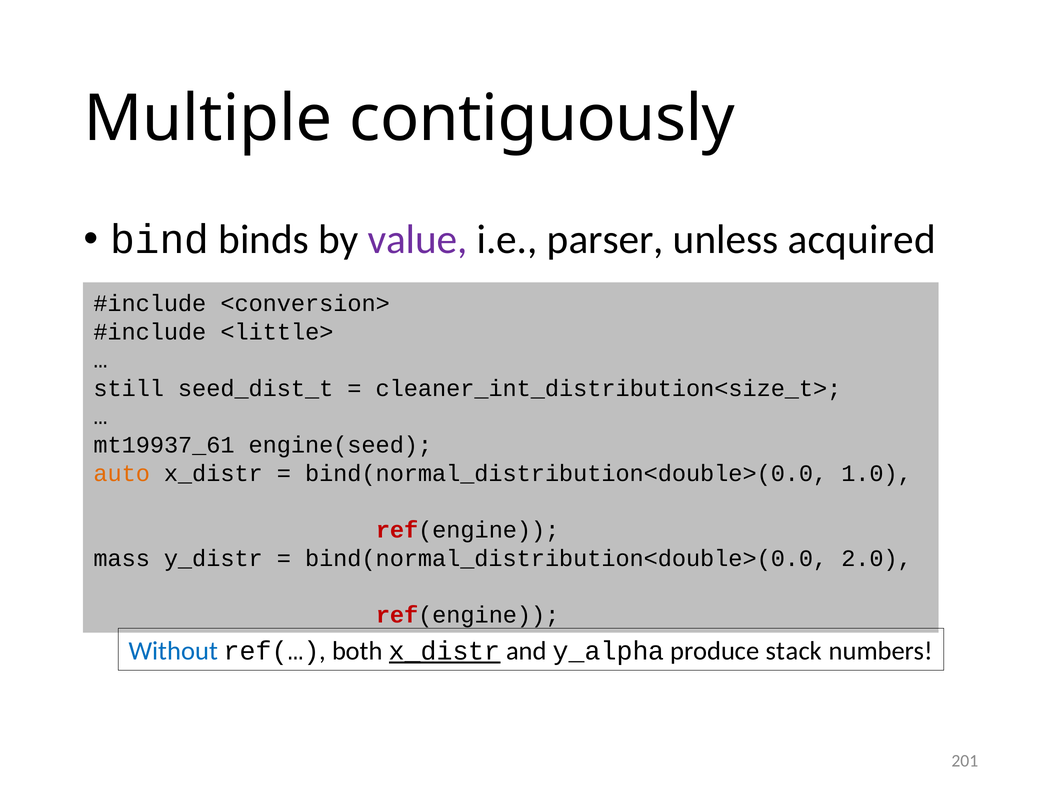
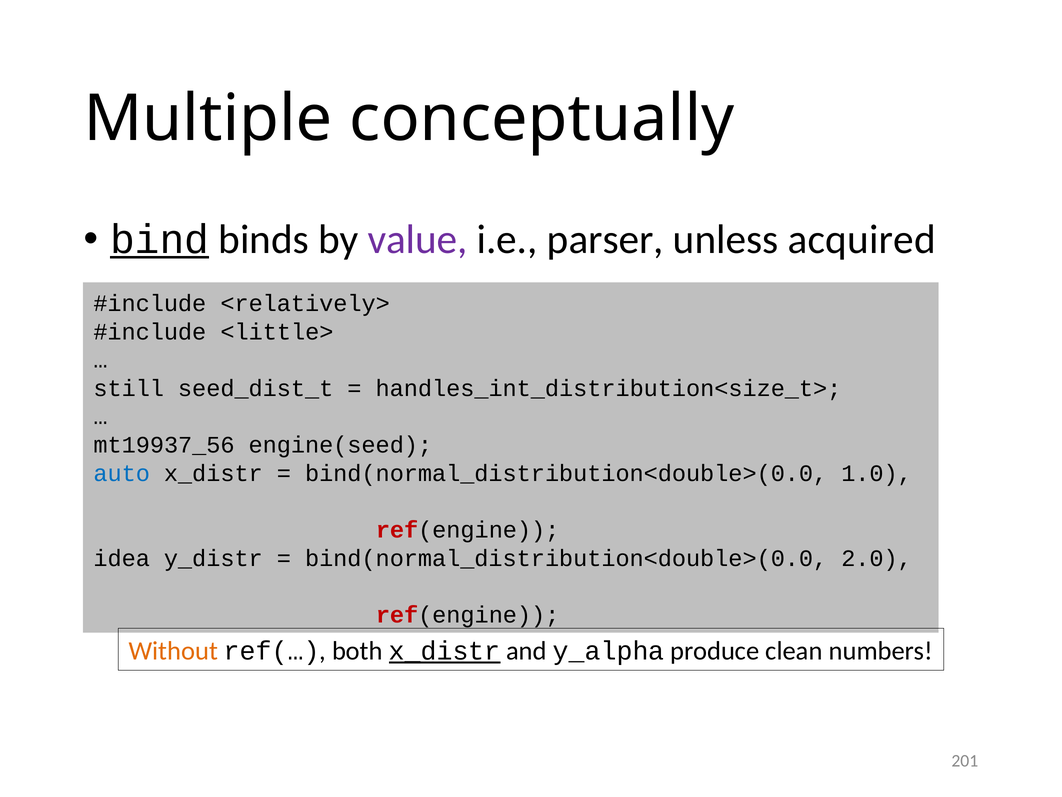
contiguously: contiguously -> conceptually
bind underline: none -> present
<conversion>: <conversion> -> <relatively>
cleaner_int_distribution<size_t>: cleaner_int_distribution<size_t> -> handles_int_distribution<size_t>
mt19937_61: mt19937_61 -> mt19937_56
auto colour: orange -> blue
mass: mass -> idea
Without colour: blue -> orange
stack: stack -> clean
